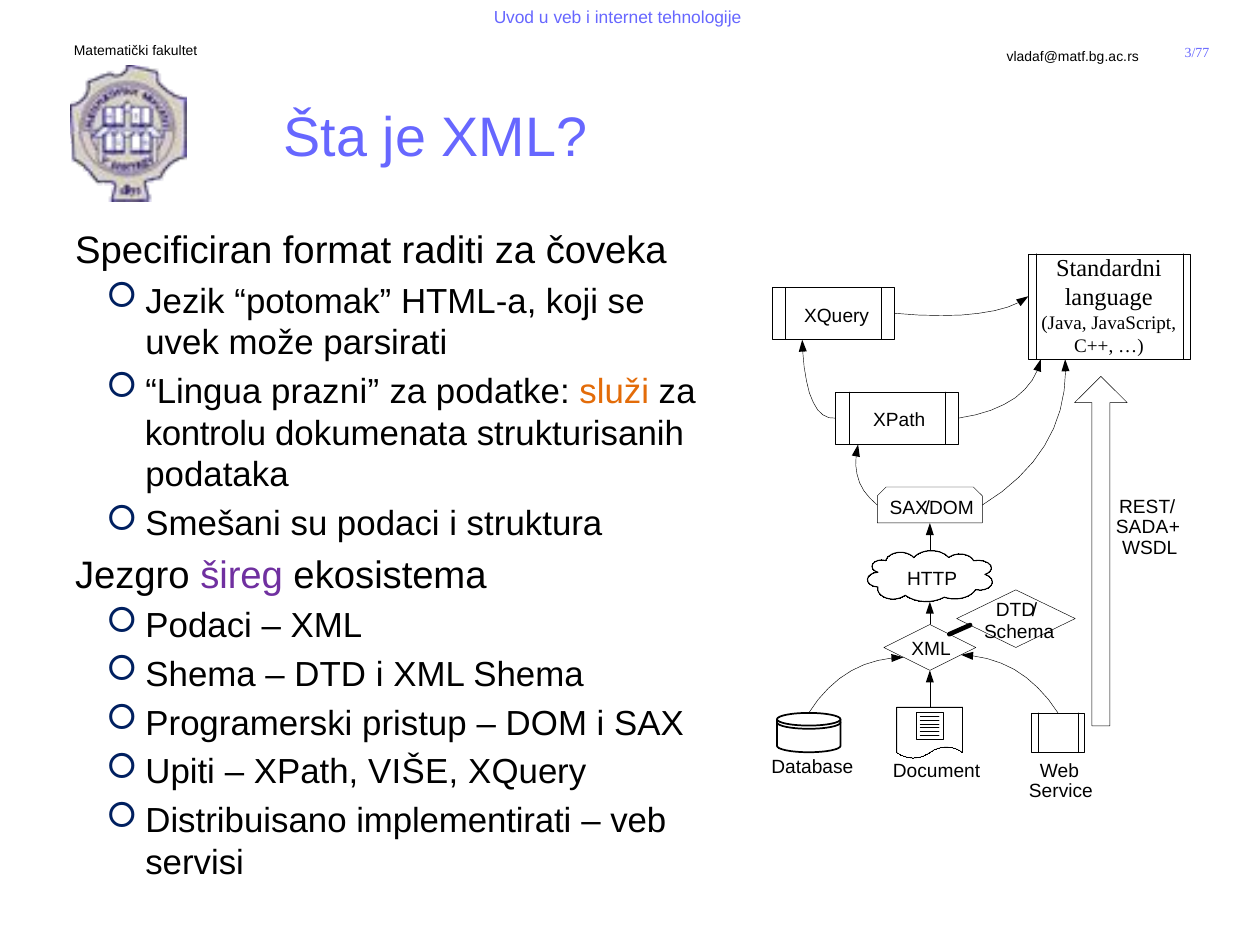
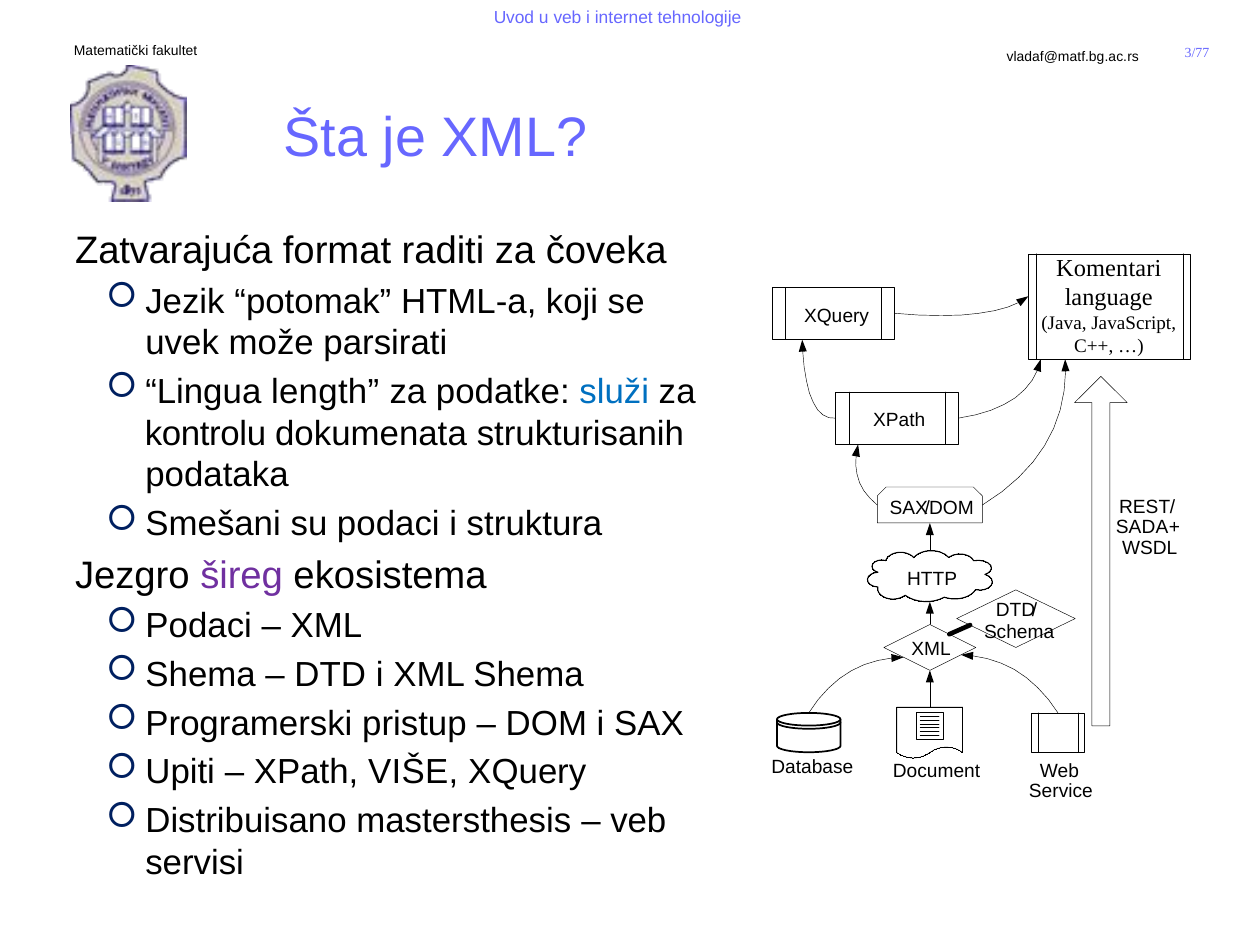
Specificiran: Specificiran -> Zatvarajuća
Standardni: Standardni -> Komentari
prazni: prazni -> length
služi colour: orange -> blue
implementirati: implementirati -> mastersthesis
